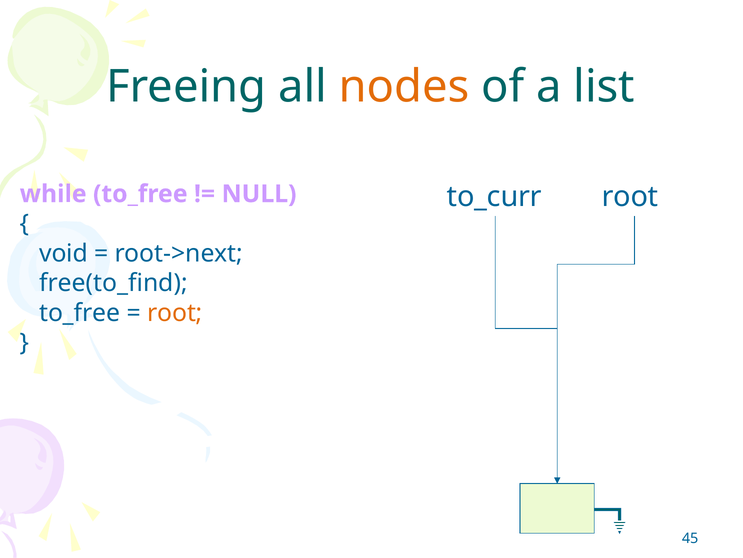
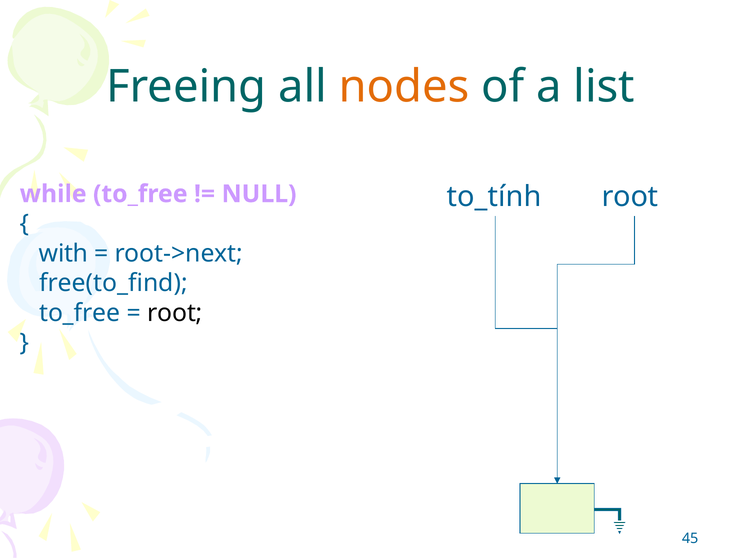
to_curr: to_curr -> to_tính
void: void -> with
root at (175, 313) colour: orange -> black
